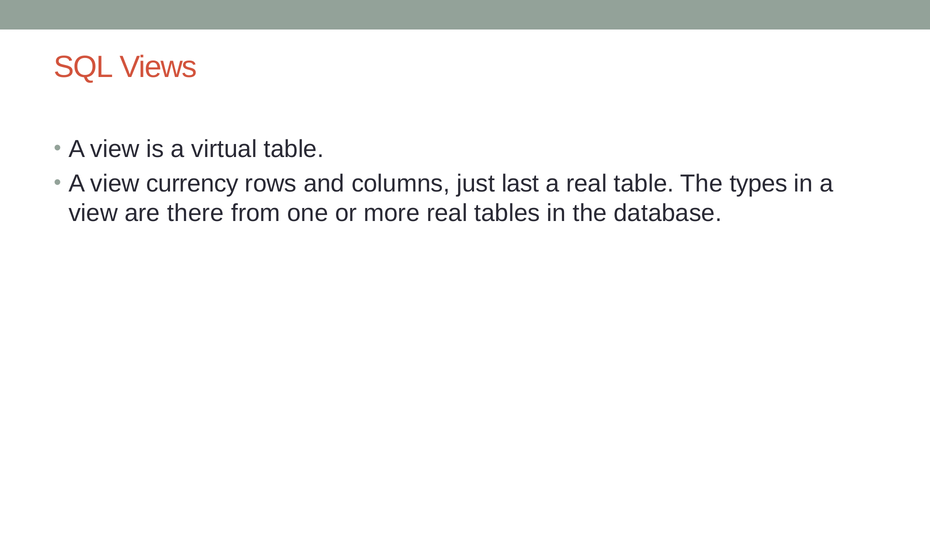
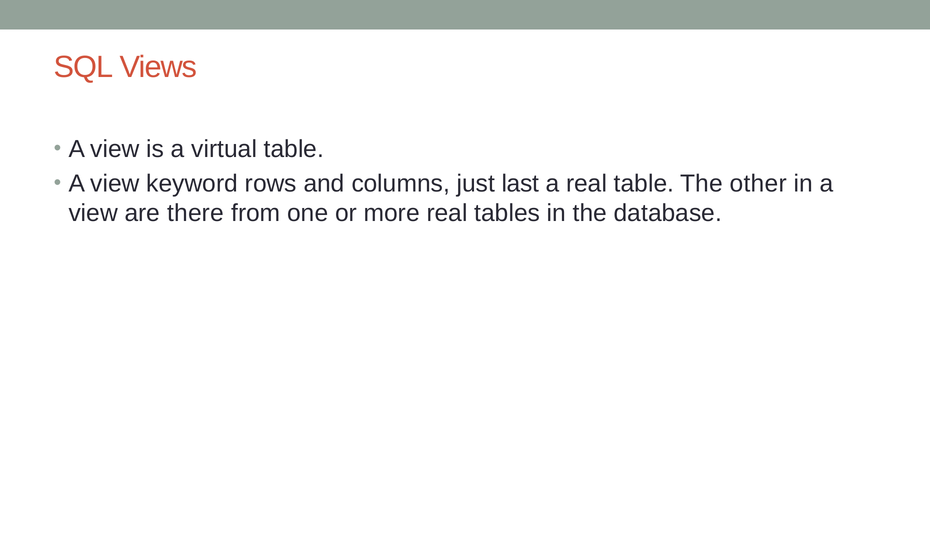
currency: currency -> keyword
types: types -> other
